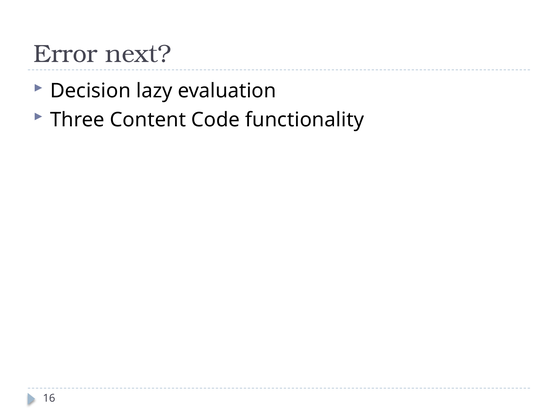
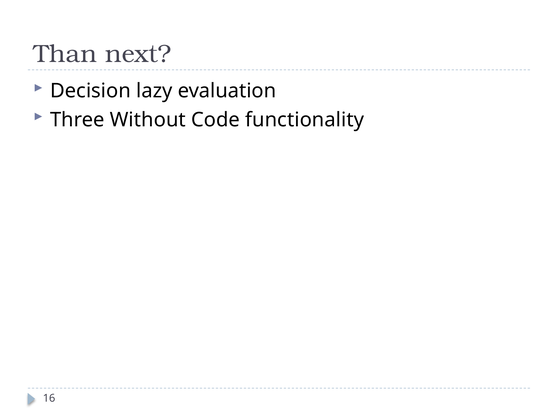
Error: Error -> Than
Content: Content -> Without
